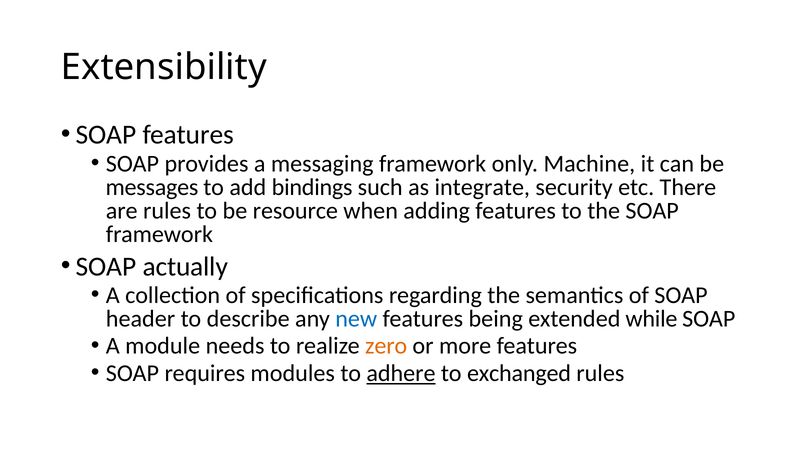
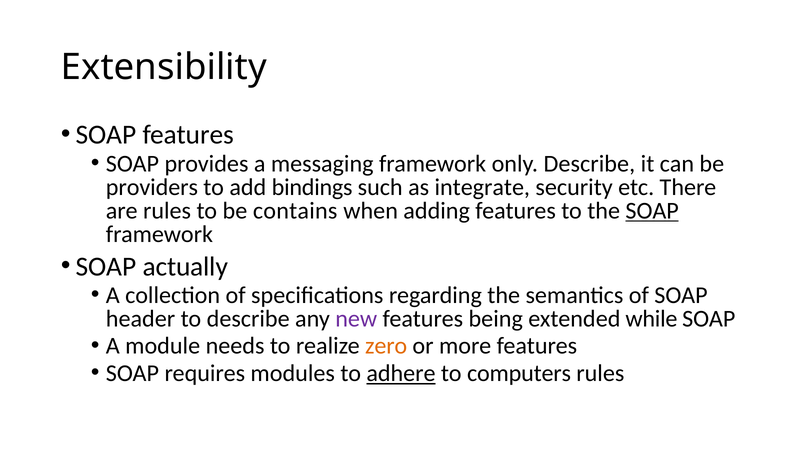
only Machine: Machine -> Describe
messages: messages -> providers
resource: resource -> contains
SOAP at (652, 211) underline: none -> present
new colour: blue -> purple
exchanged: exchanged -> computers
